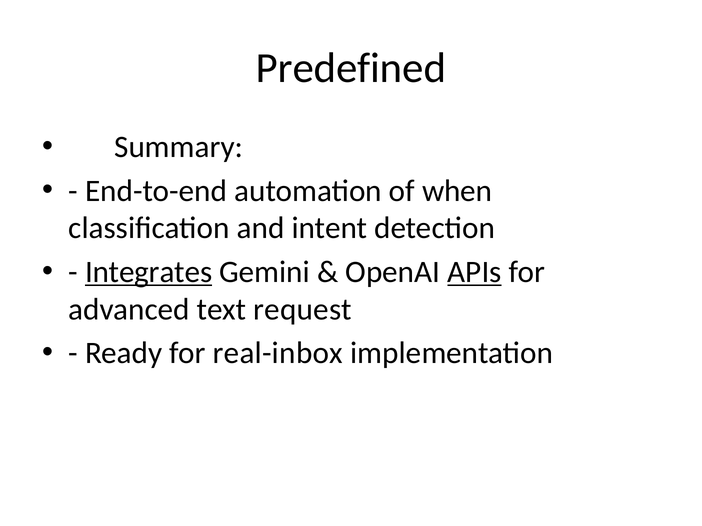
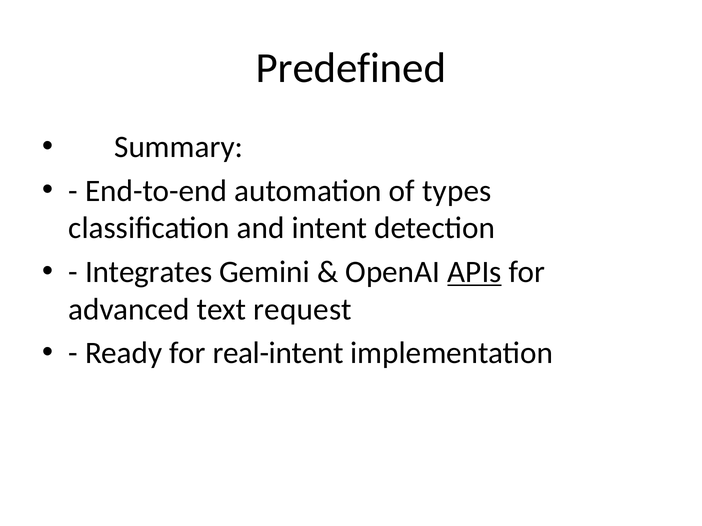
when: when -> types
Integrates underline: present -> none
real-inbox: real-inbox -> real-intent
